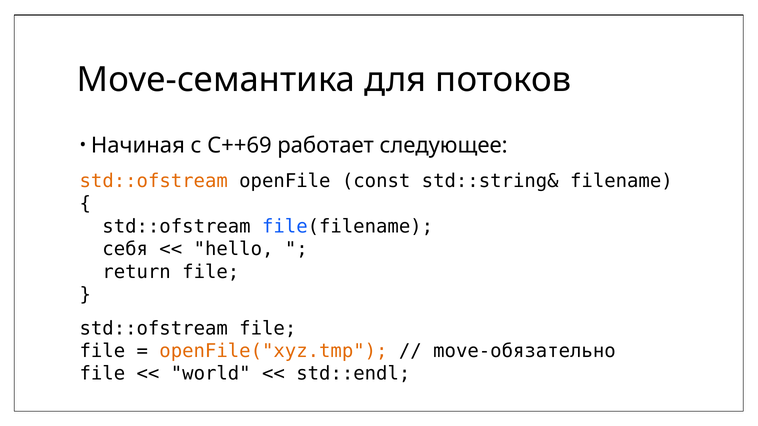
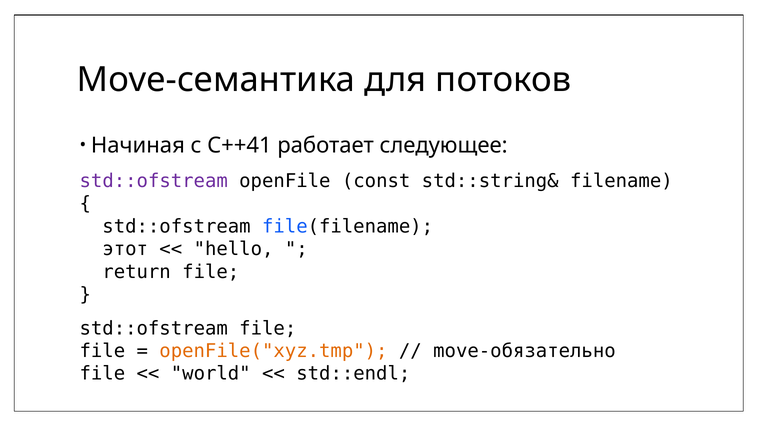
C++69: C++69 -> C++41
std::ofstream at (154, 181) colour: orange -> purple
себя: себя -> этот
